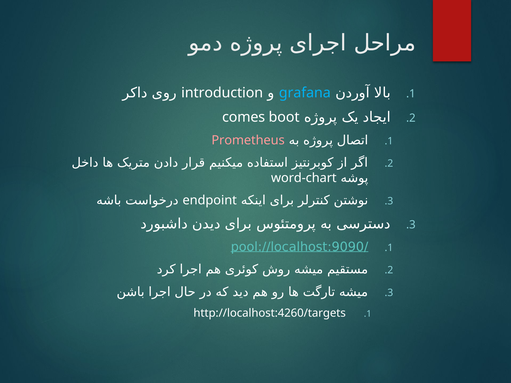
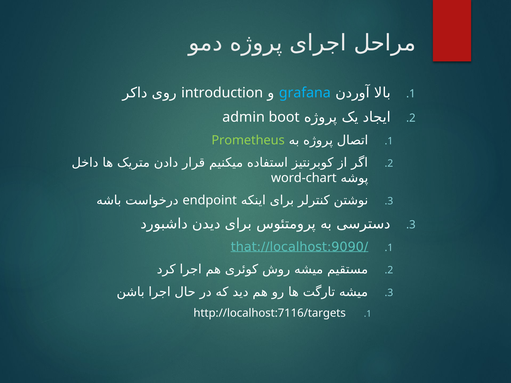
comes: comes -> admin
Prometheus colour: pink -> light green
pool://localhost:9090/: pool://localhost:9090/ -> that://localhost:9090/
http://localhost:4260/targets: http://localhost:4260/targets -> http://localhost:7116/targets
